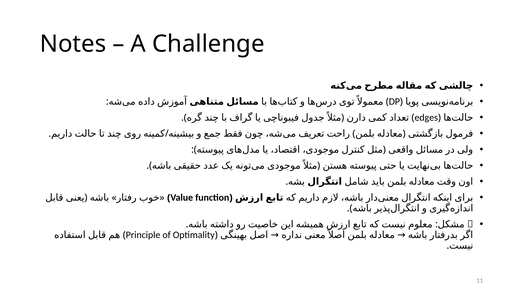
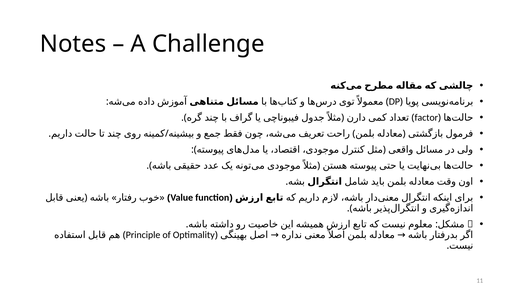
edges: edges -> factor
